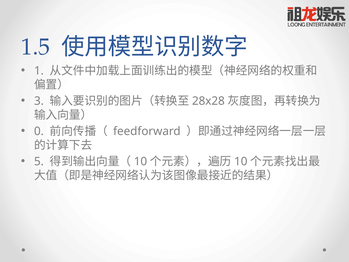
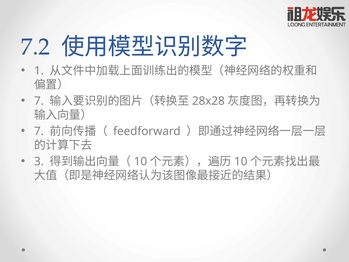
1.5: 1.5 -> 7.2
3 at (39, 101): 3 -> 7
0 at (39, 131): 0 -> 7
5: 5 -> 3
